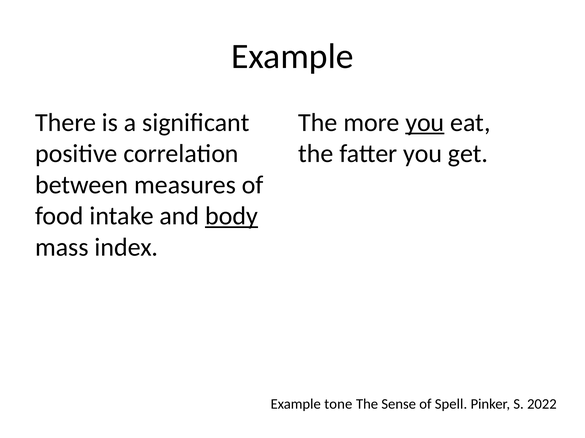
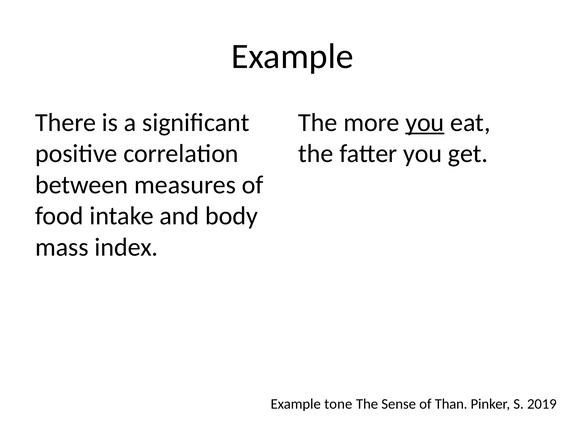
body underline: present -> none
Spell: Spell -> Than
2022: 2022 -> 2019
